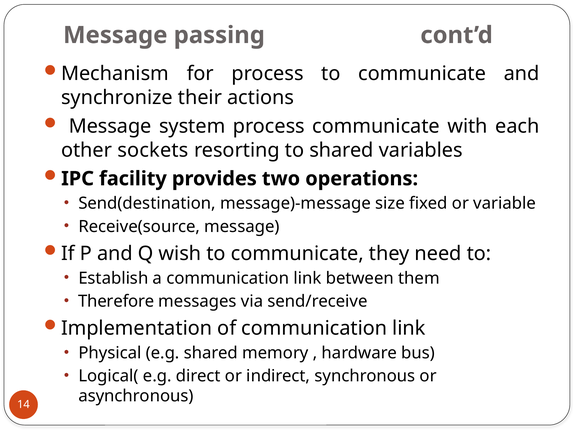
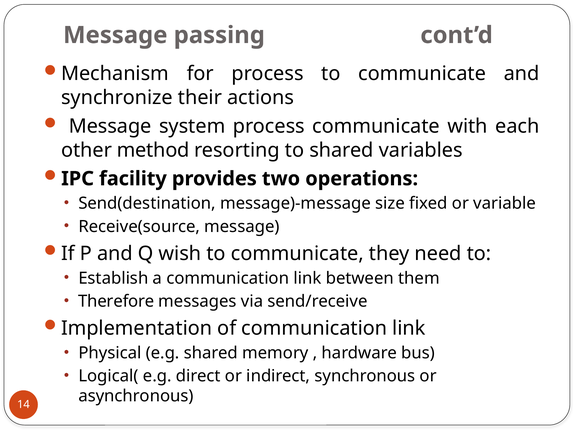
sockets: sockets -> method
